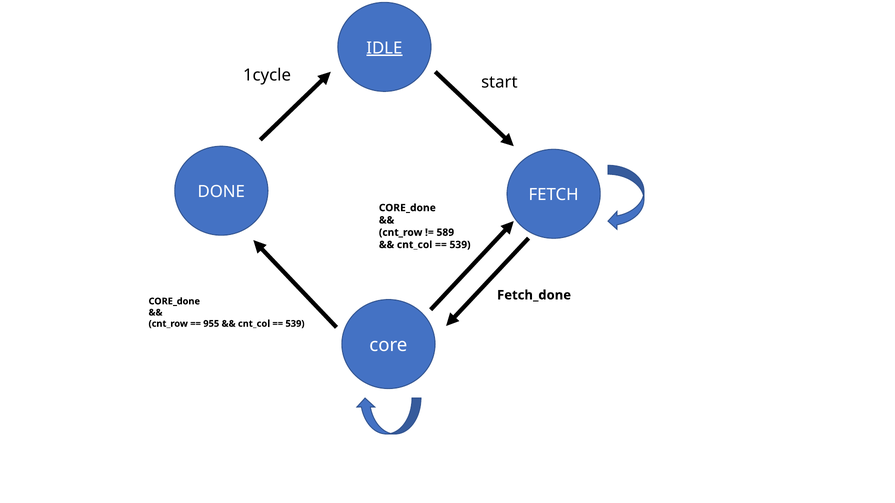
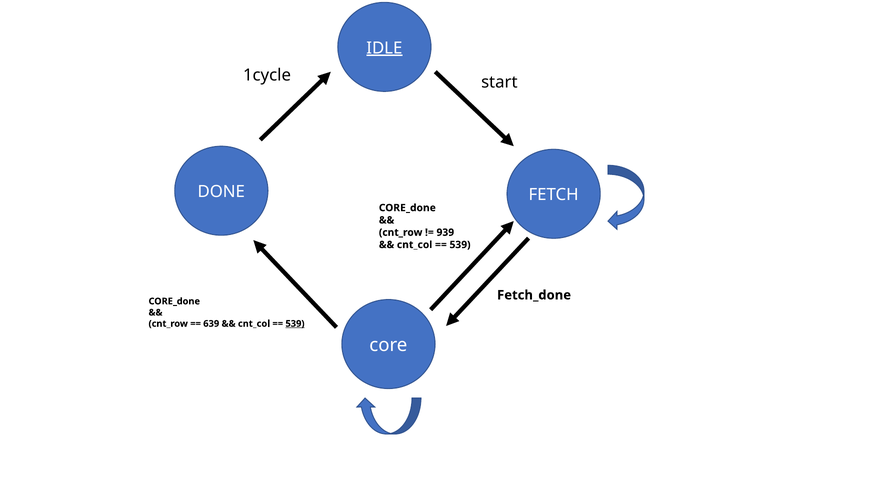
589: 589 -> 939
955: 955 -> 639
539 at (295, 324) underline: none -> present
